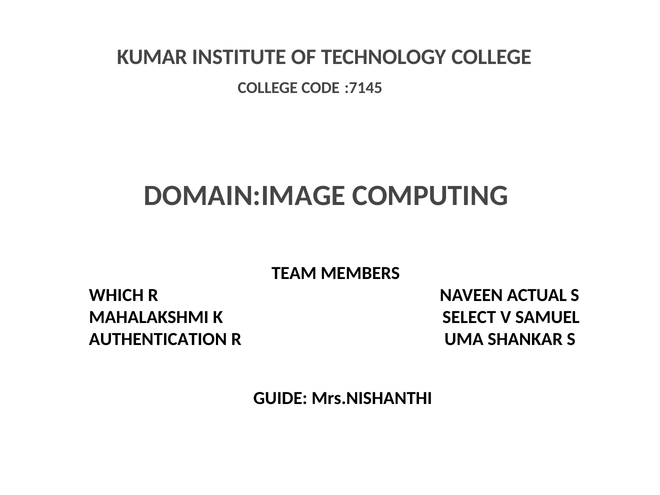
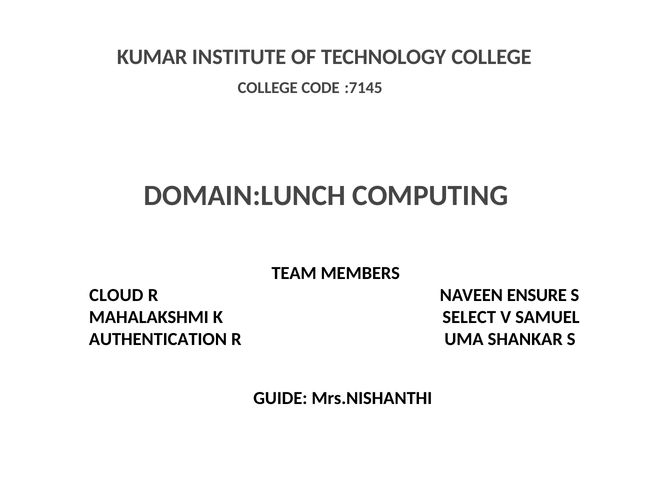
DOMAIN:IMAGE: DOMAIN:IMAGE -> DOMAIN:LUNCH
WHICH: WHICH -> CLOUD
ACTUAL: ACTUAL -> ENSURE
